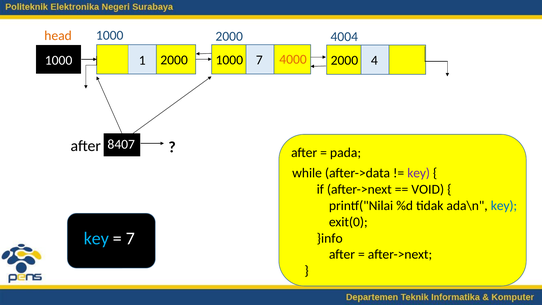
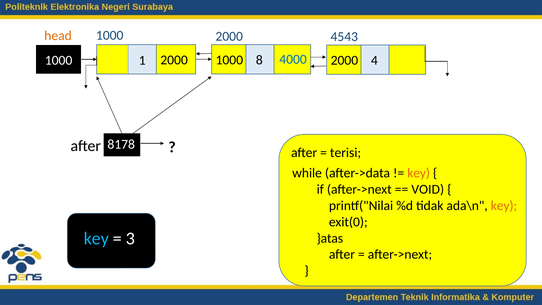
4004: 4004 -> 4543
4000 colour: orange -> blue
1000 7: 7 -> 8
8407: 8407 -> 8178
pada: pada -> terisi
key at (419, 173) colour: purple -> orange
key at (504, 206) colour: blue -> orange
7 at (130, 238): 7 -> 3
}info: }info -> }atas
